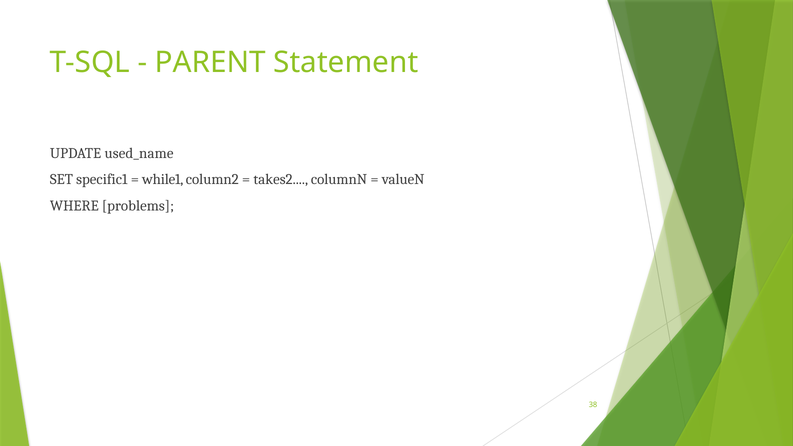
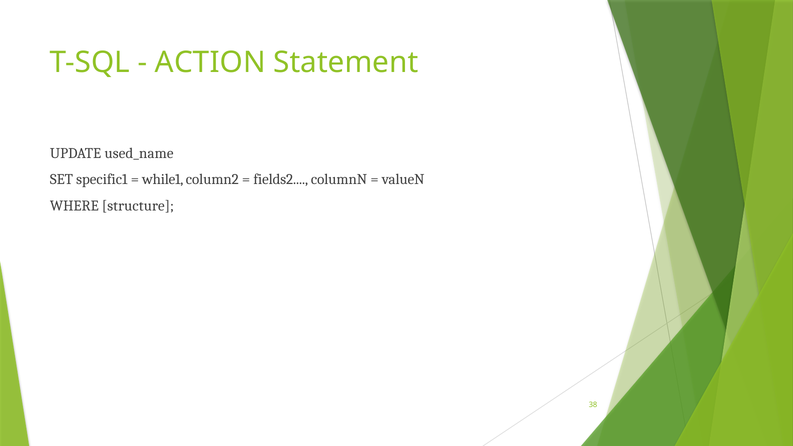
PARENT: PARENT -> ACTION
takes2: takes2 -> fields2
problems: problems -> structure
